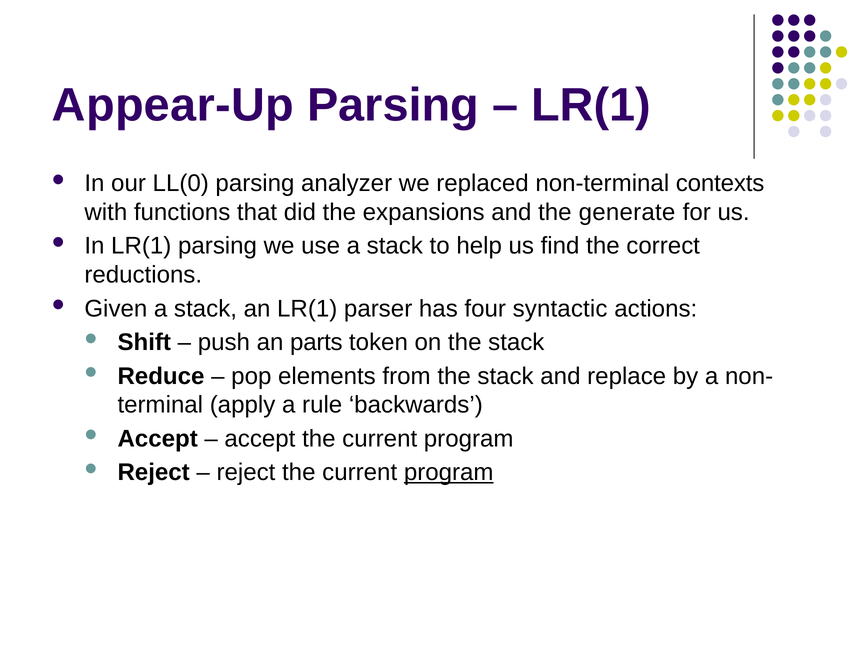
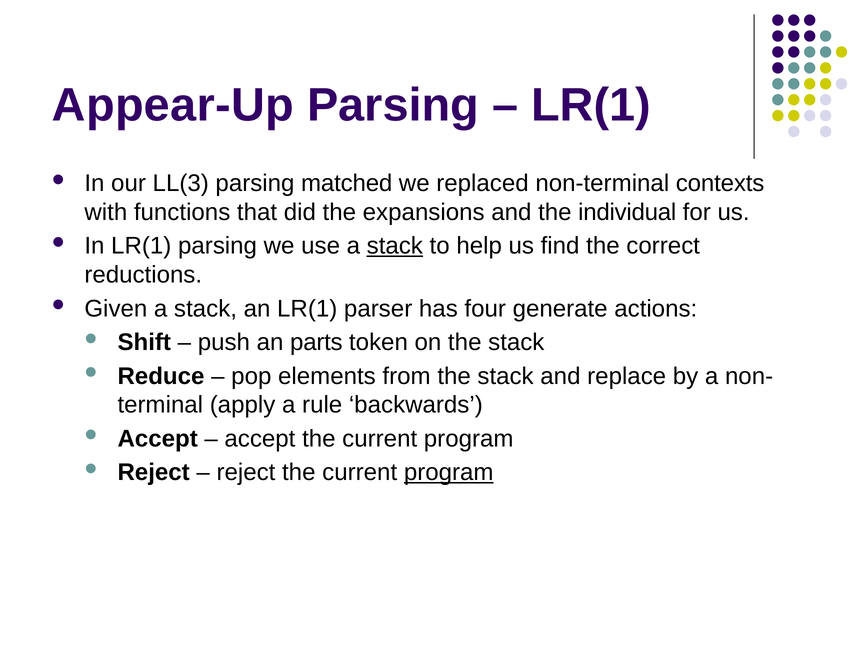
LL(0: LL(0 -> LL(3
analyzer: analyzer -> matched
generate: generate -> individual
stack at (395, 246) underline: none -> present
syntactic: syntactic -> generate
